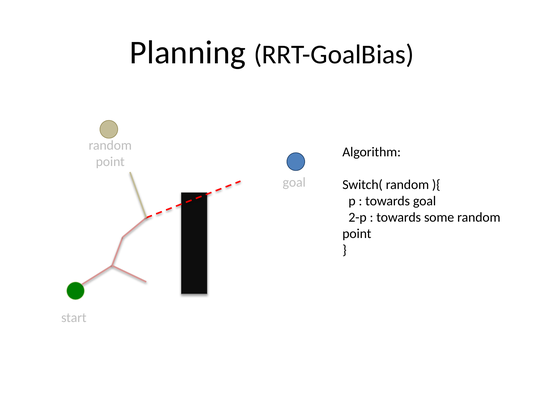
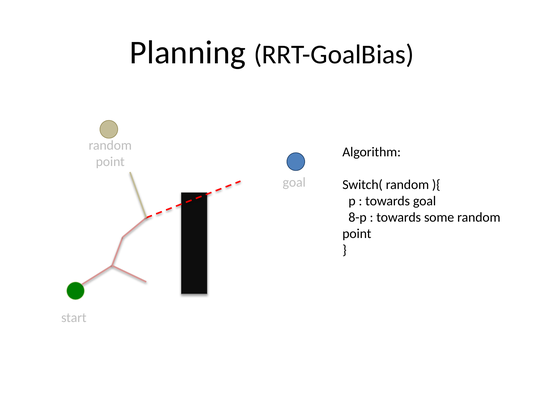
2-p: 2-p -> 8-p
